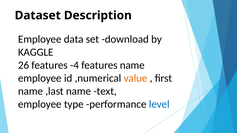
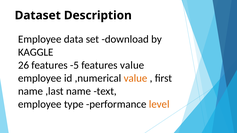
-4: -4 -> -5
features name: name -> value
level colour: blue -> orange
